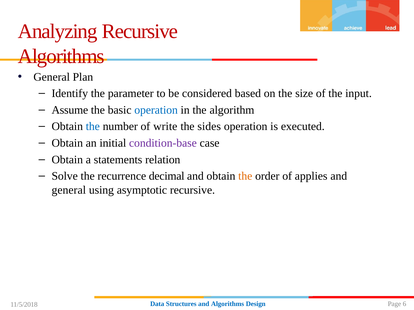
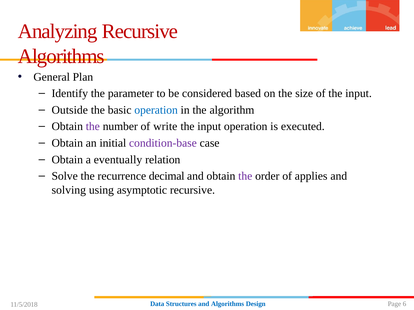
Assume: Assume -> Outside
the at (93, 127) colour: blue -> purple
sides at (209, 127): sides -> input
statements: statements -> eventually
the at (245, 176) colour: orange -> purple
general at (69, 190): general -> solving
